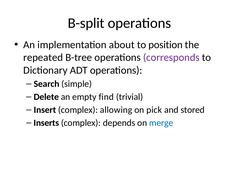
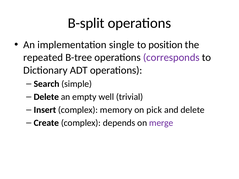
about: about -> single
find: find -> well
allowing: allowing -> memory
and stored: stored -> delete
Inserts: Inserts -> Create
merge colour: blue -> purple
